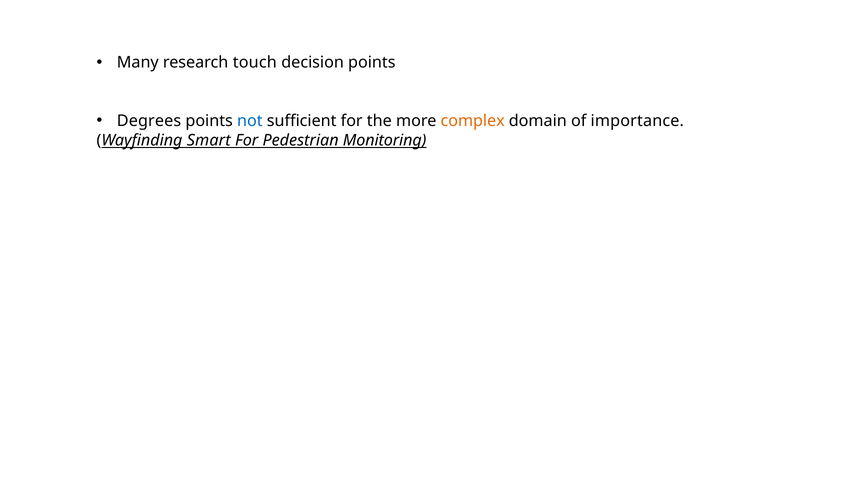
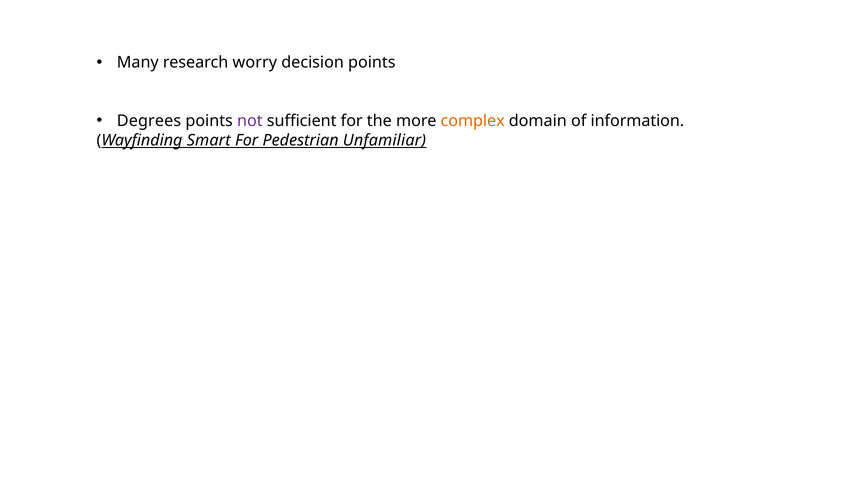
touch: touch -> worry
not colour: blue -> purple
importance: importance -> information
Monitoring: Monitoring -> Unfamiliar
